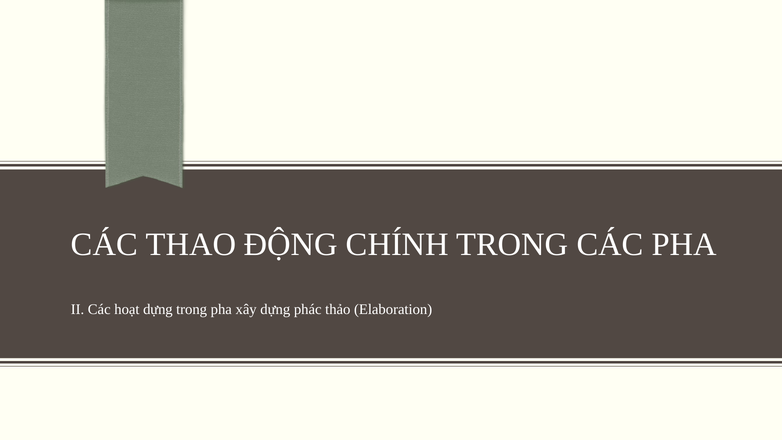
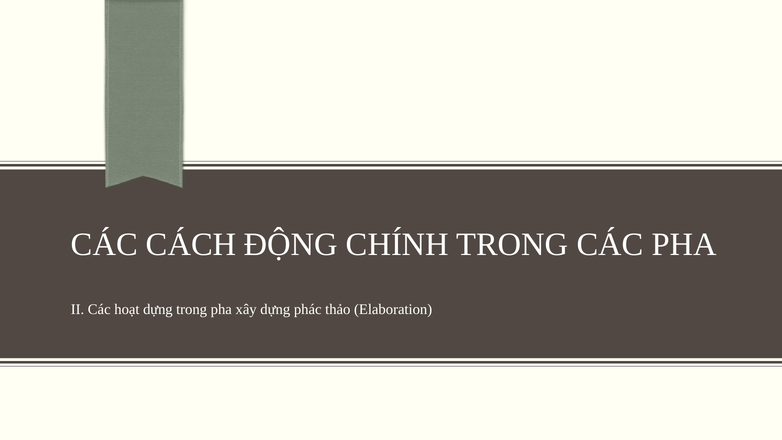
THAO: THAO -> CÁCH
